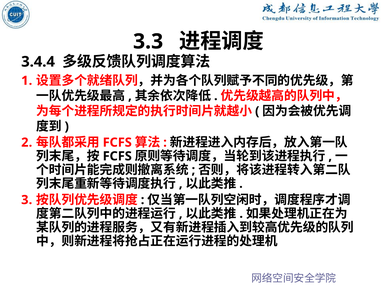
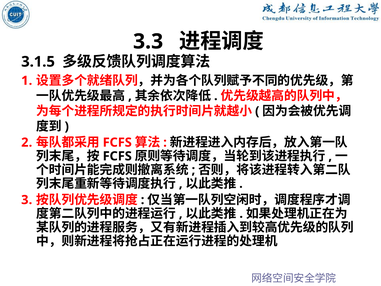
3.4.4: 3.4.4 -> 3.1.5
